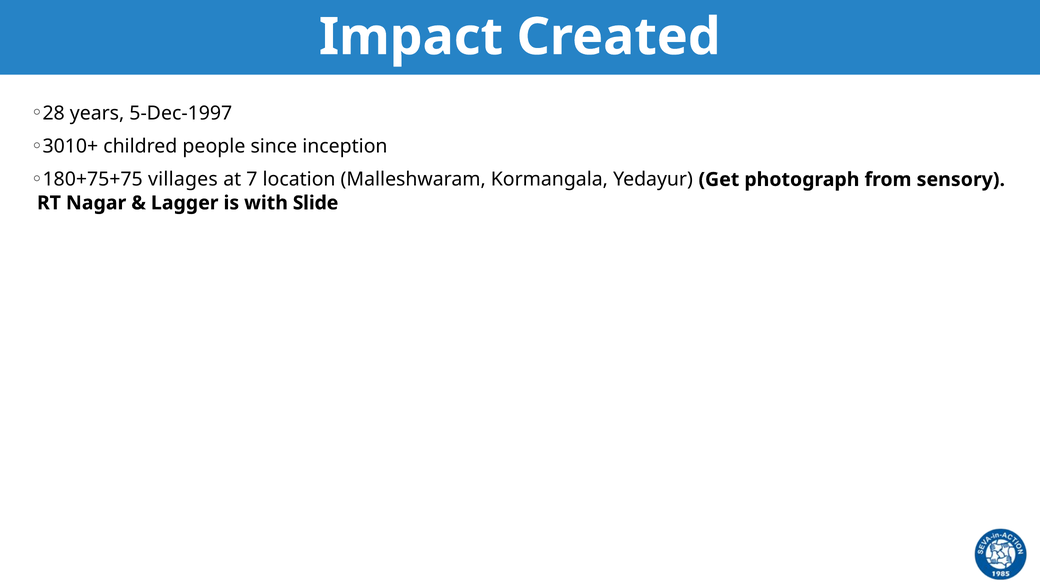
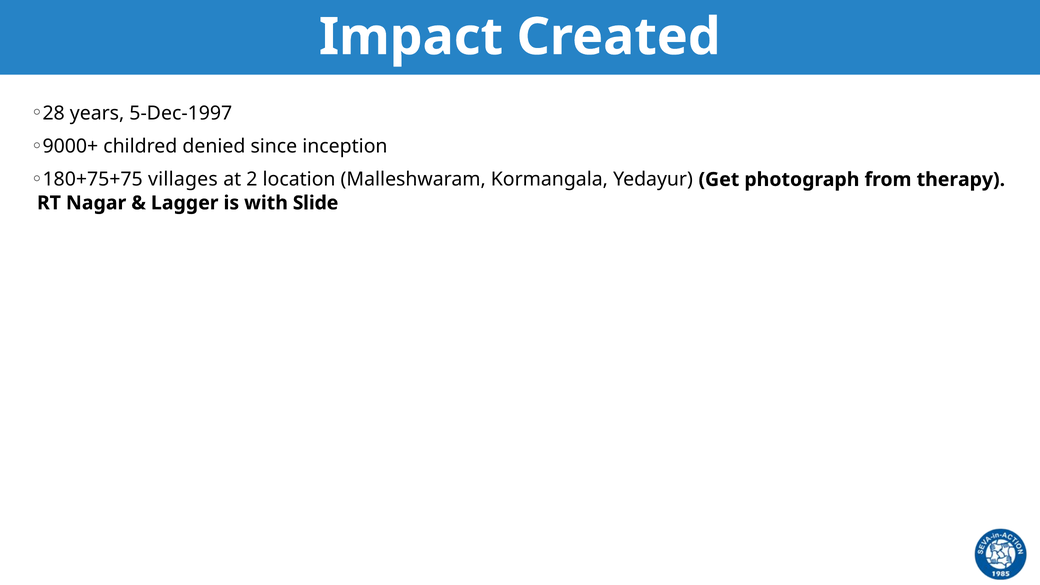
3010+: 3010+ -> 9000+
people: people -> denied
7: 7 -> 2
sensory: sensory -> therapy
